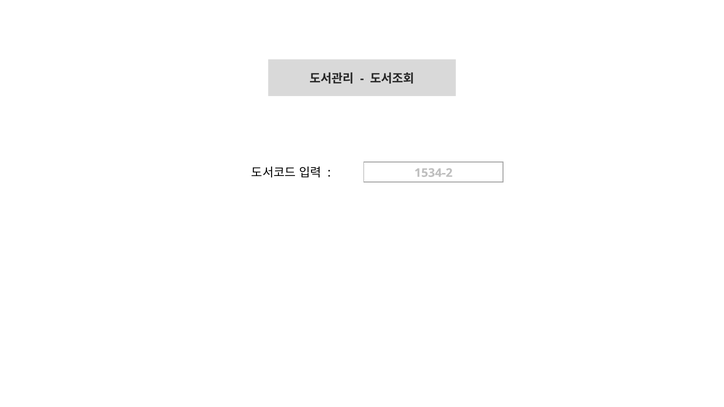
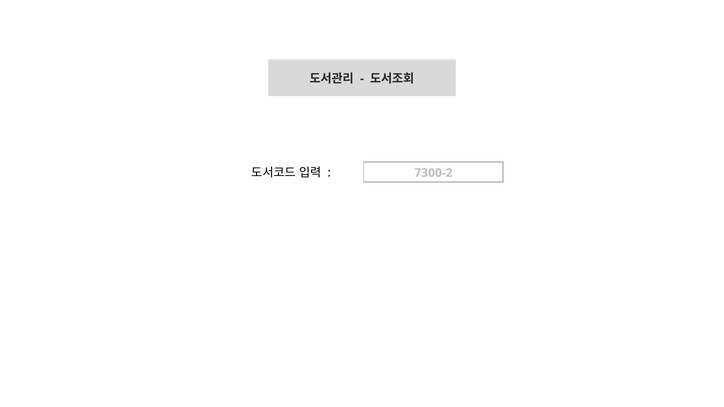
1534-2: 1534-2 -> 7300-2
